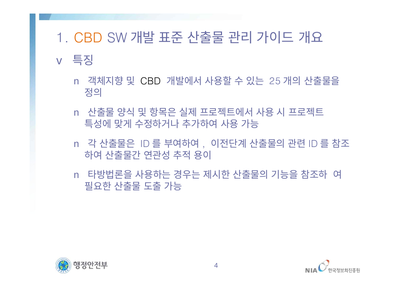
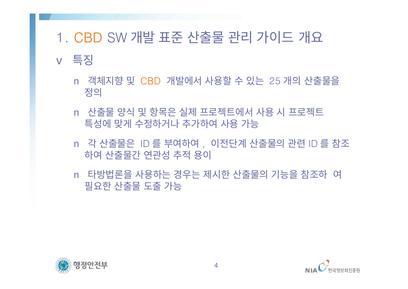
CBD at (151, 81) colour: black -> orange
